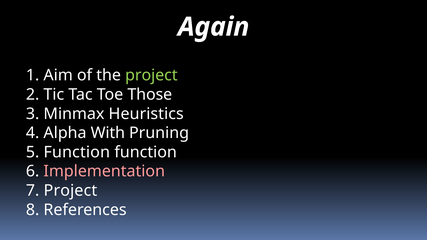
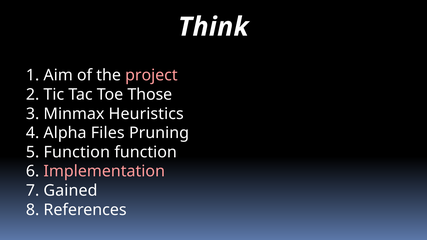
Again: Again -> Think
project at (151, 75) colour: light green -> pink
With: With -> Files
7 Project: Project -> Gained
